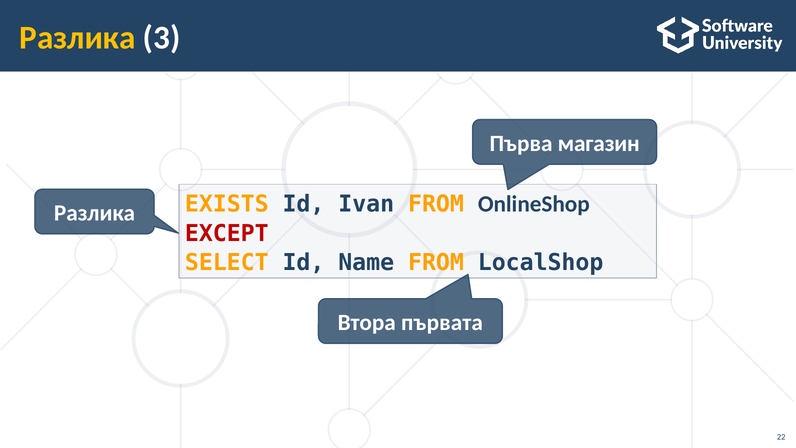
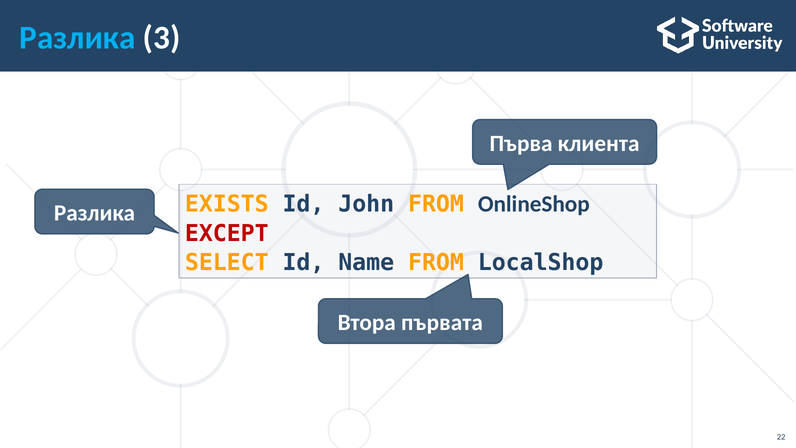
Разлика at (78, 38) colour: yellow -> light blue
магазин: магазин -> клиента
Ivan: Ivan -> John
